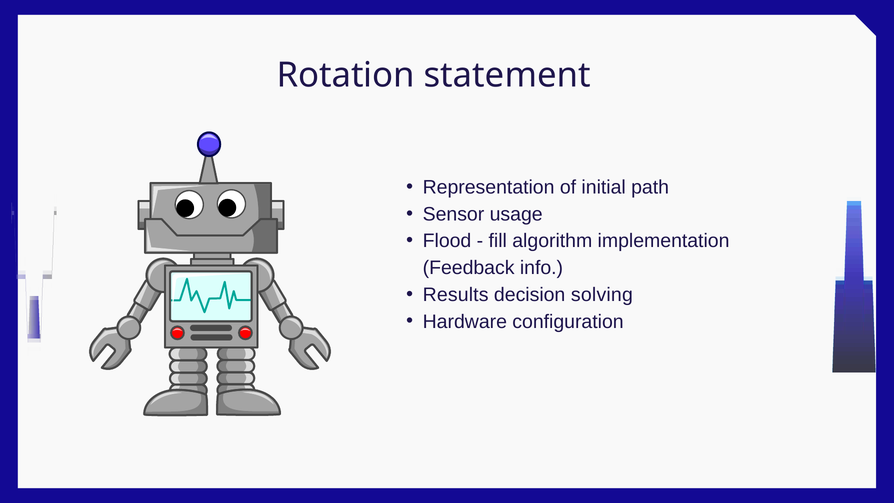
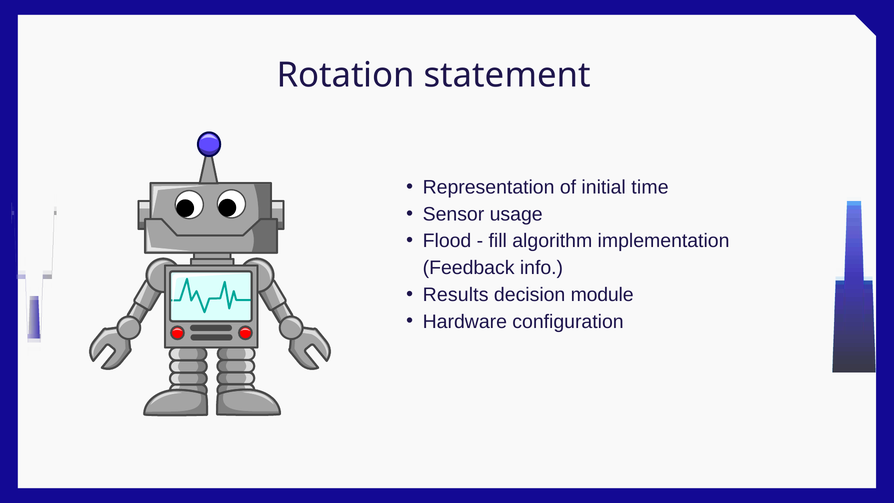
path: path -> time
solving: solving -> module
